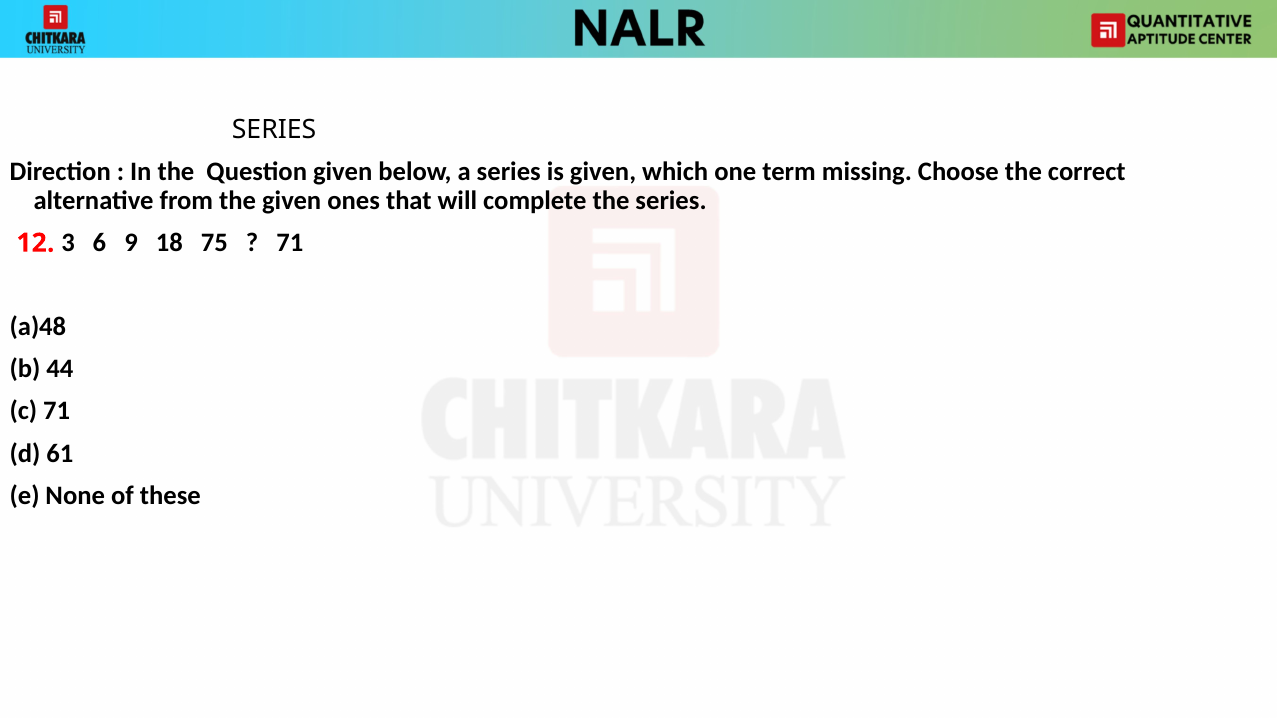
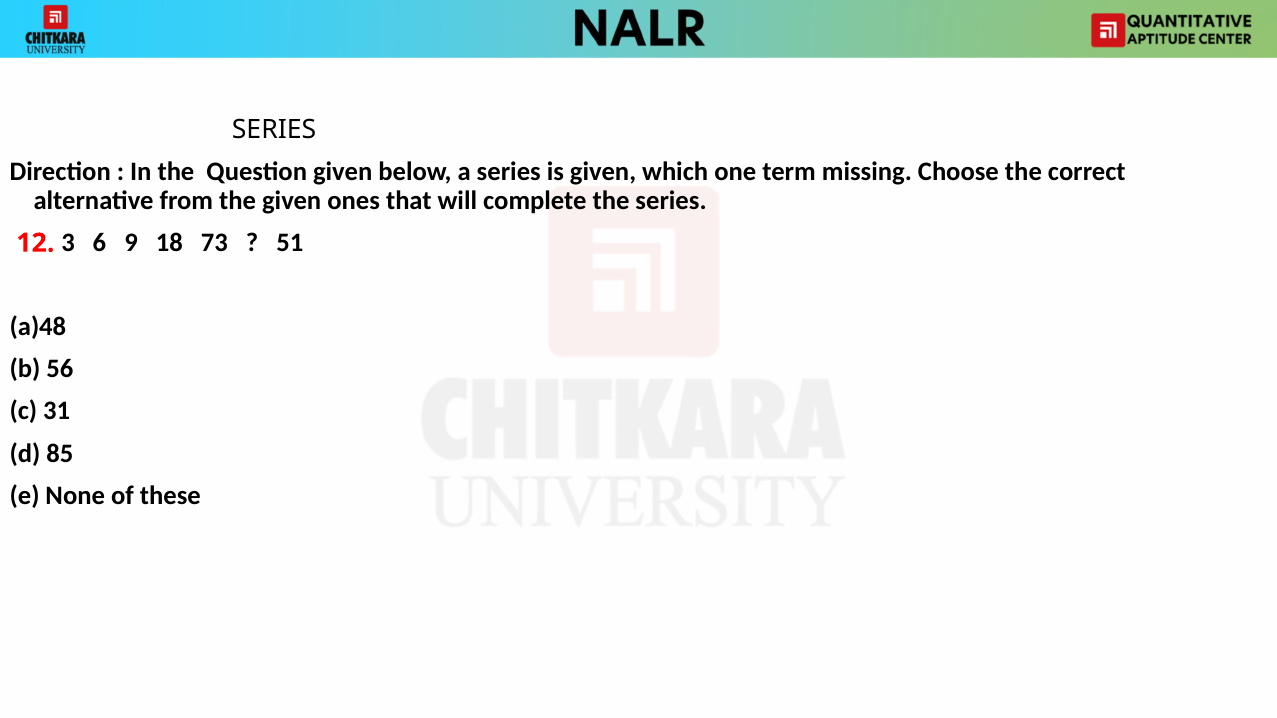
75: 75 -> 73
71 at (290, 243): 71 -> 51
44: 44 -> 56
c 71: 71 -> 31
61: 61 -> 85
